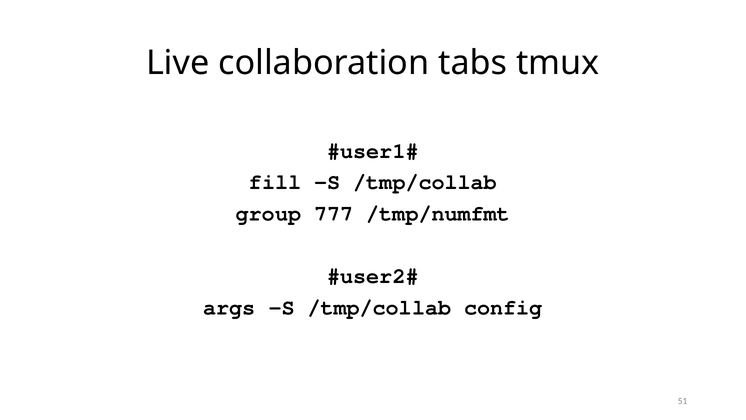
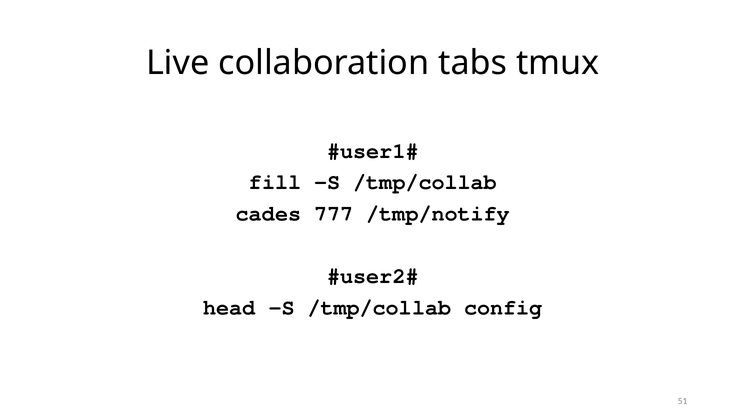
group: group -> cades
/tmp/numfmt: /tmp/numfmt -> /tmp/notify
args: args -> head
